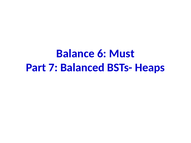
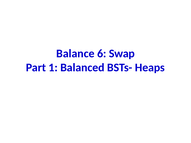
Must: Must -> Swap
7: 7 -> 1
